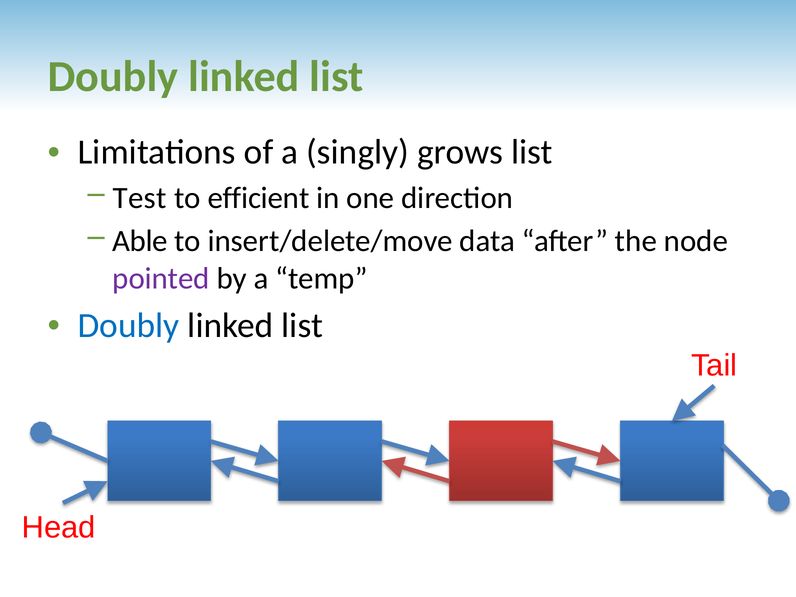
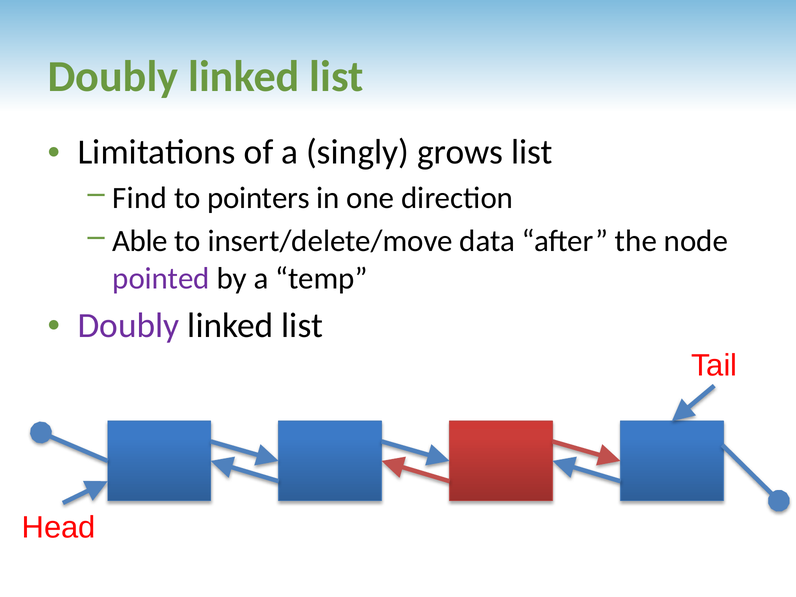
Test: Test -> Find
efficient: efficient -> pointers
Doubly at (128, 325) colour: blue -> purple
